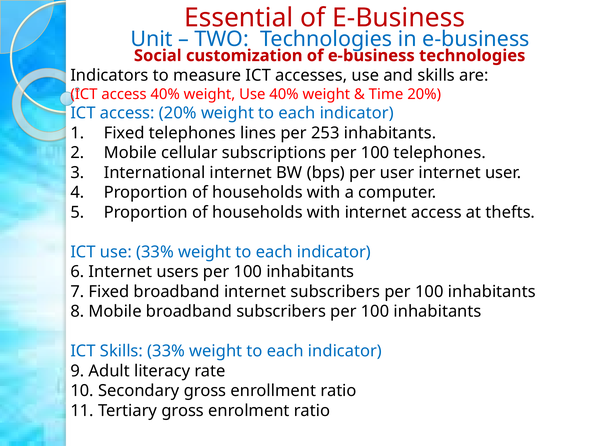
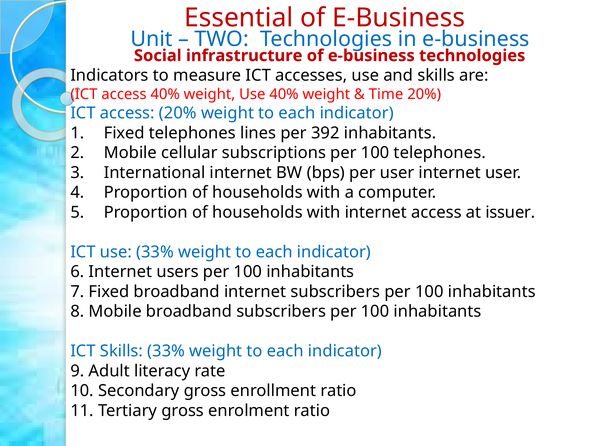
customization: customization -> infrastructure
253: 253 -> 392
thefts: thefts -> issuer
